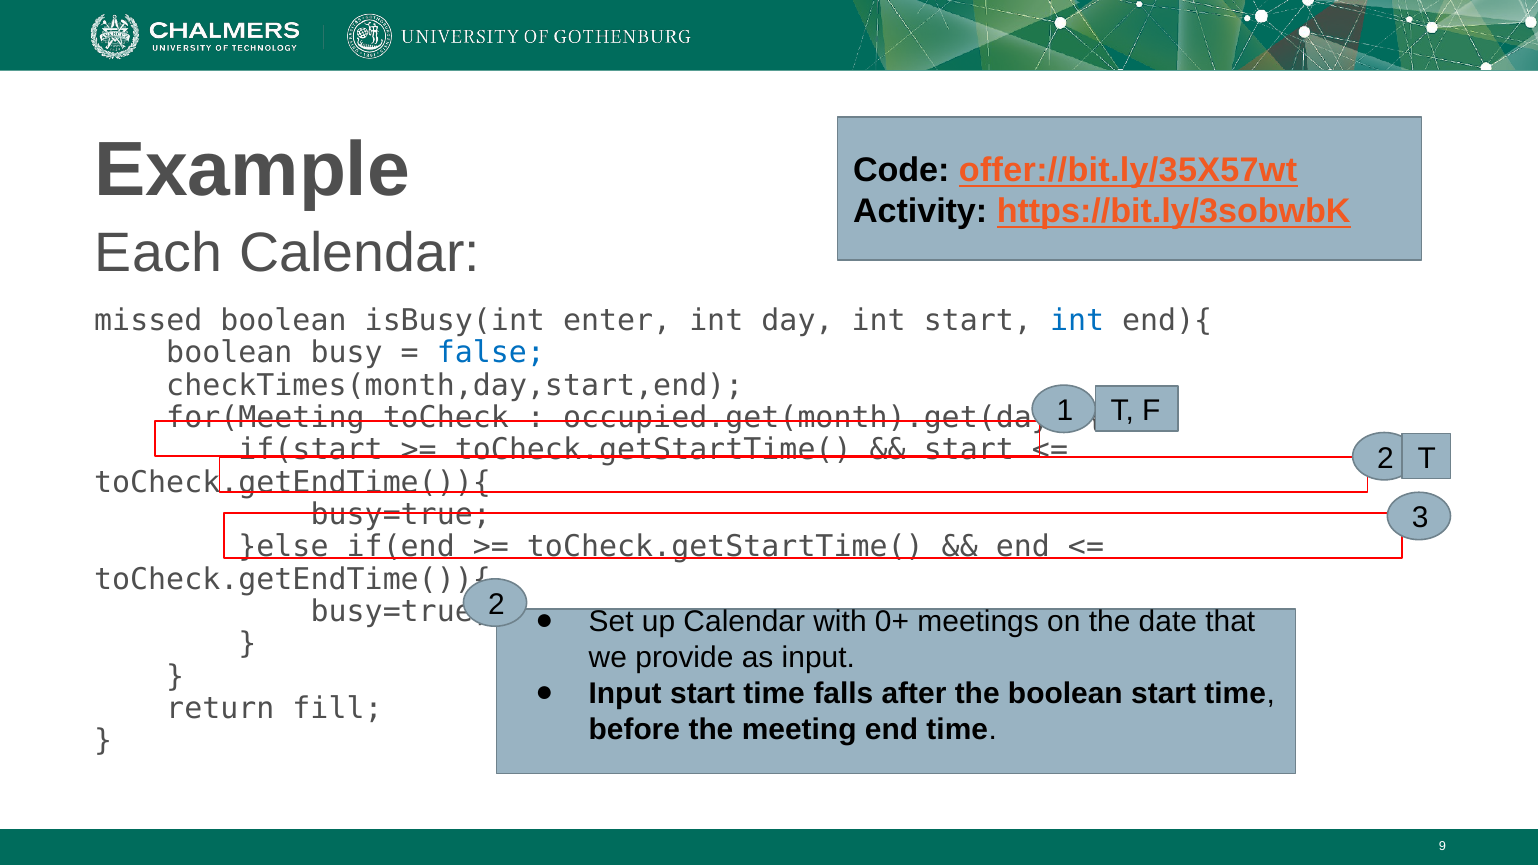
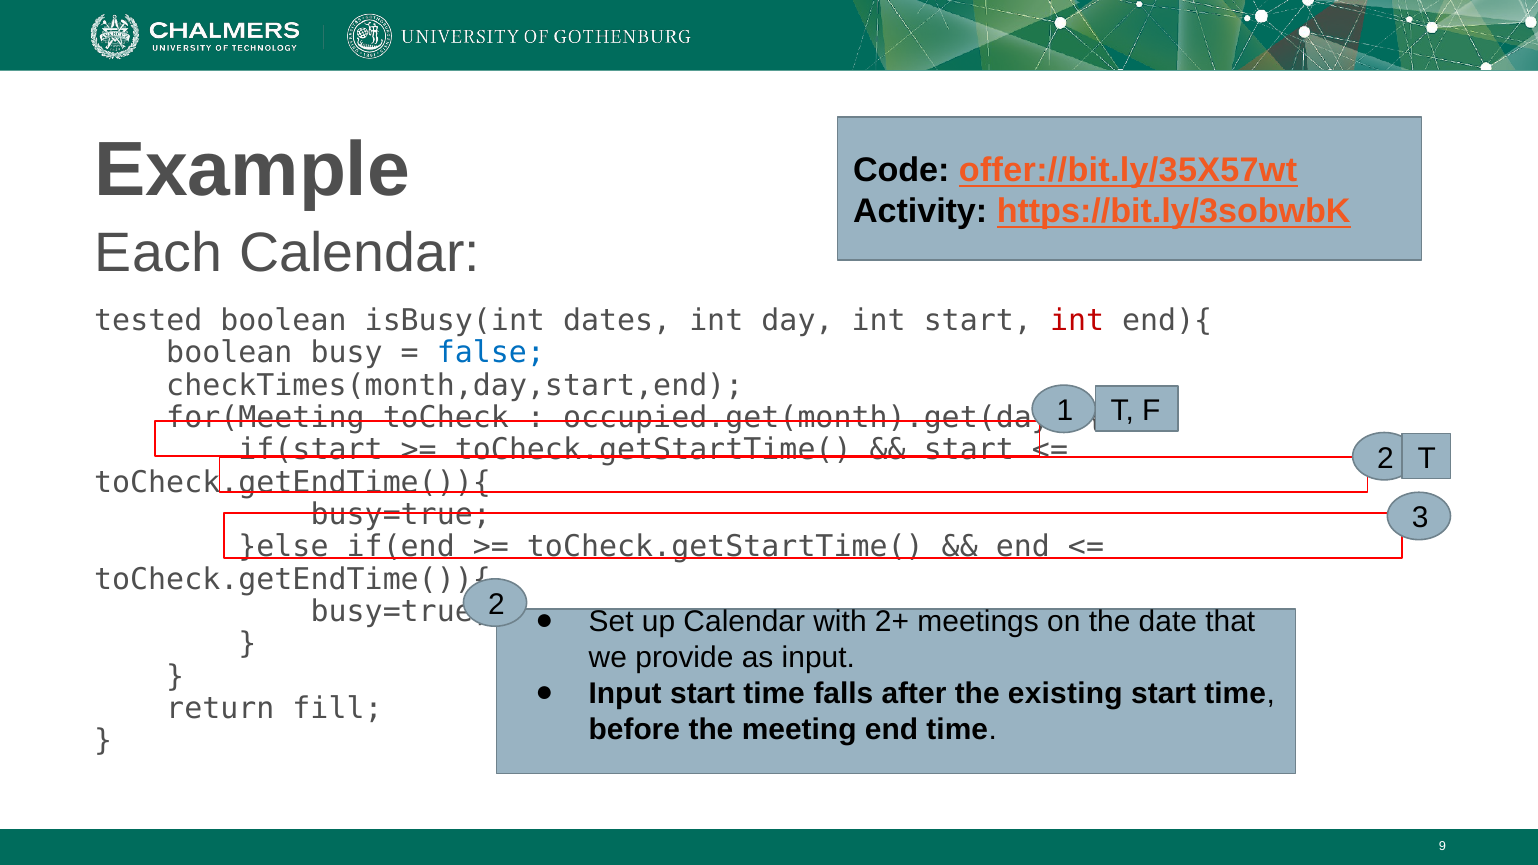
missed: missed -> tested
enter: enter -> dates
int at (1077, 321) colour: blue -> red
0+: 0+ -> 2+
the boolean: boolean -> existing
